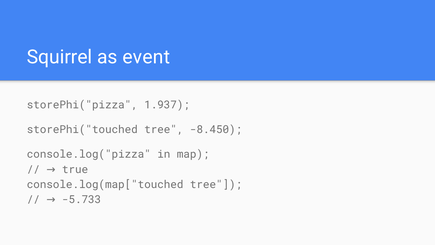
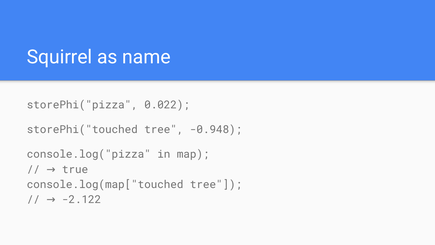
event: event -> name
1.937: 1.937 -> 0.022
-8.450: -8.450 -> -0.948
-5.733: -5.733 -> -2.122
